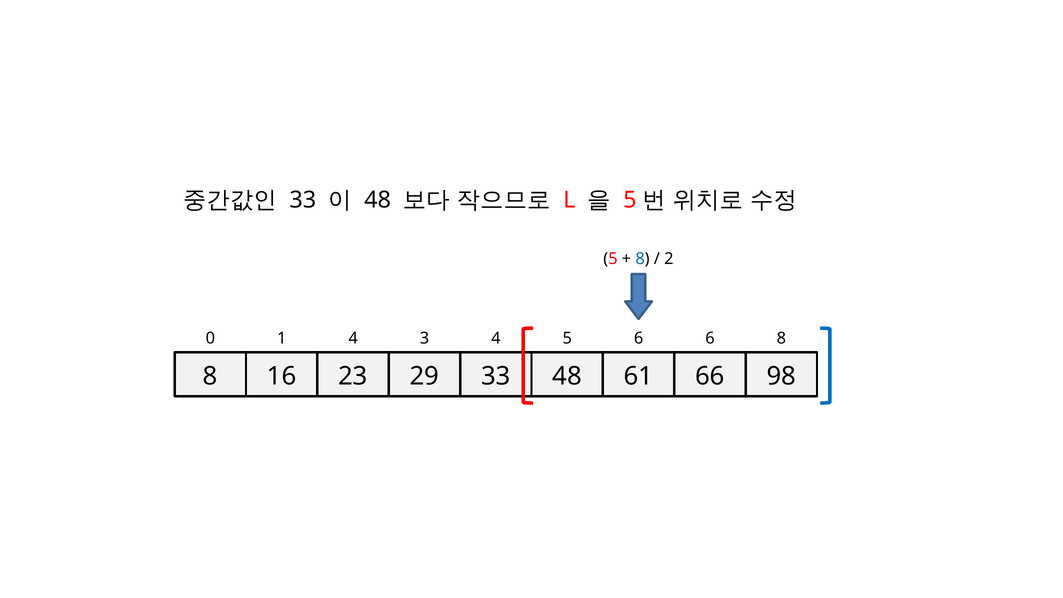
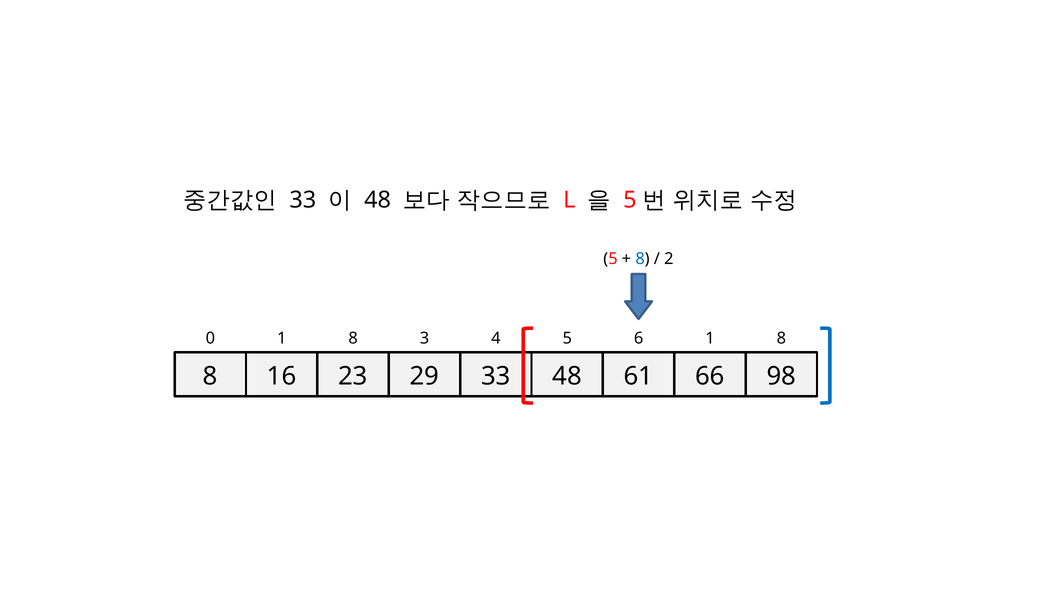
0 1 4: 4 -> 8
6 6: 6 -> 1
